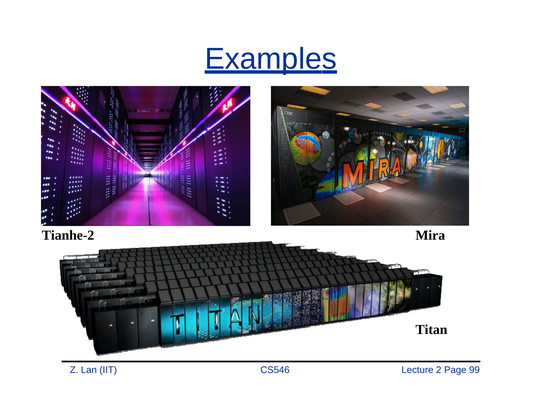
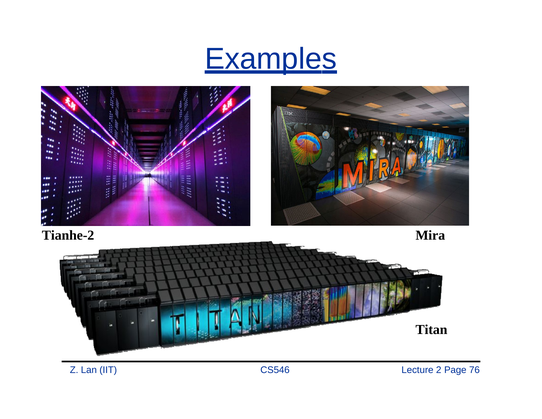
99: 99 -> 76
